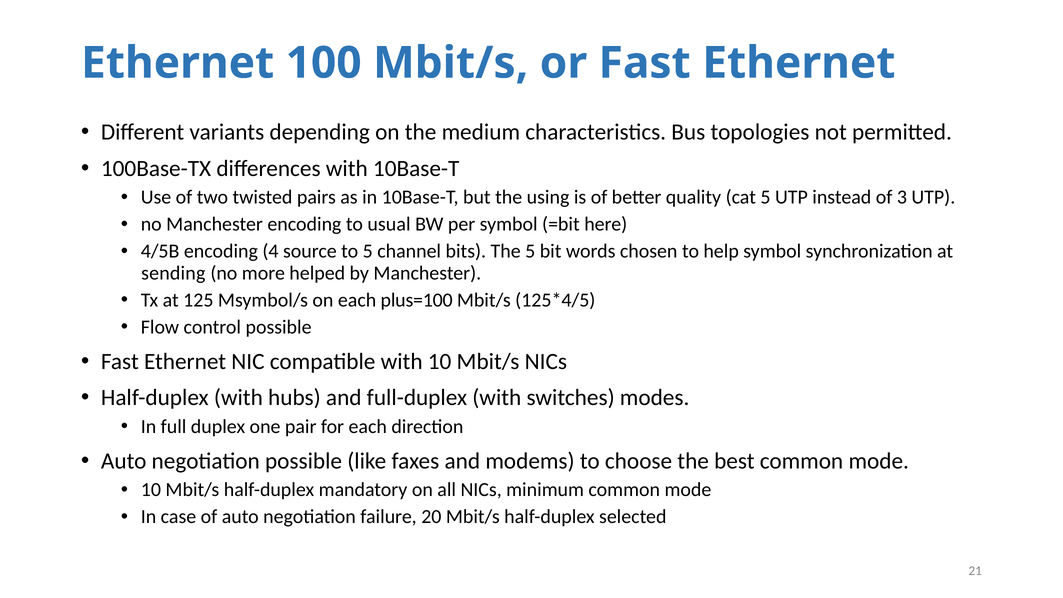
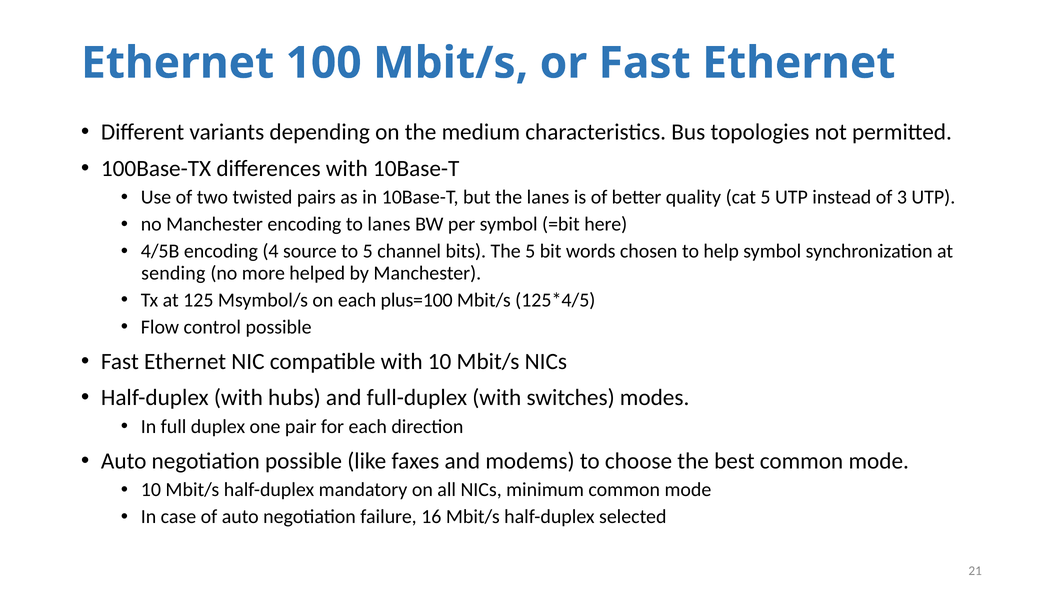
the using: using -> lanes
to usual: usual -> lanes
20: 20 -> 16
